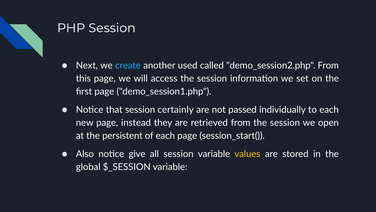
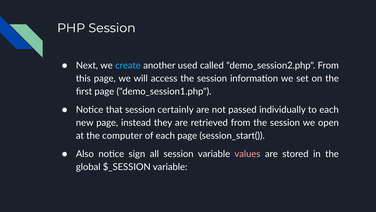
persistent: persistent -> computer
give: give -> sign
values colour: yellow -> pink
